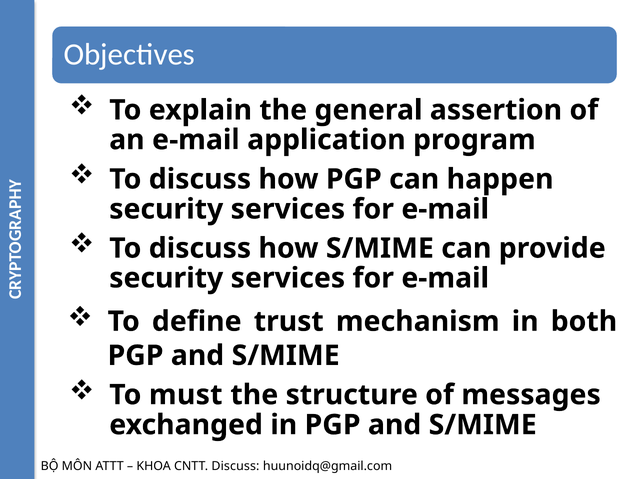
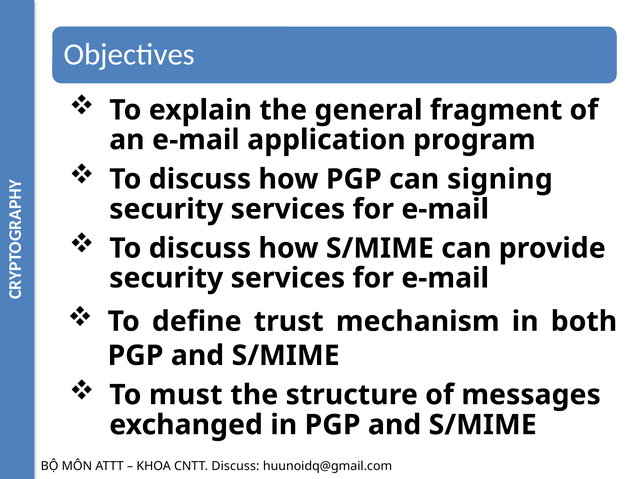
assertion: assertion -> fragment
happen: happen -> signing
